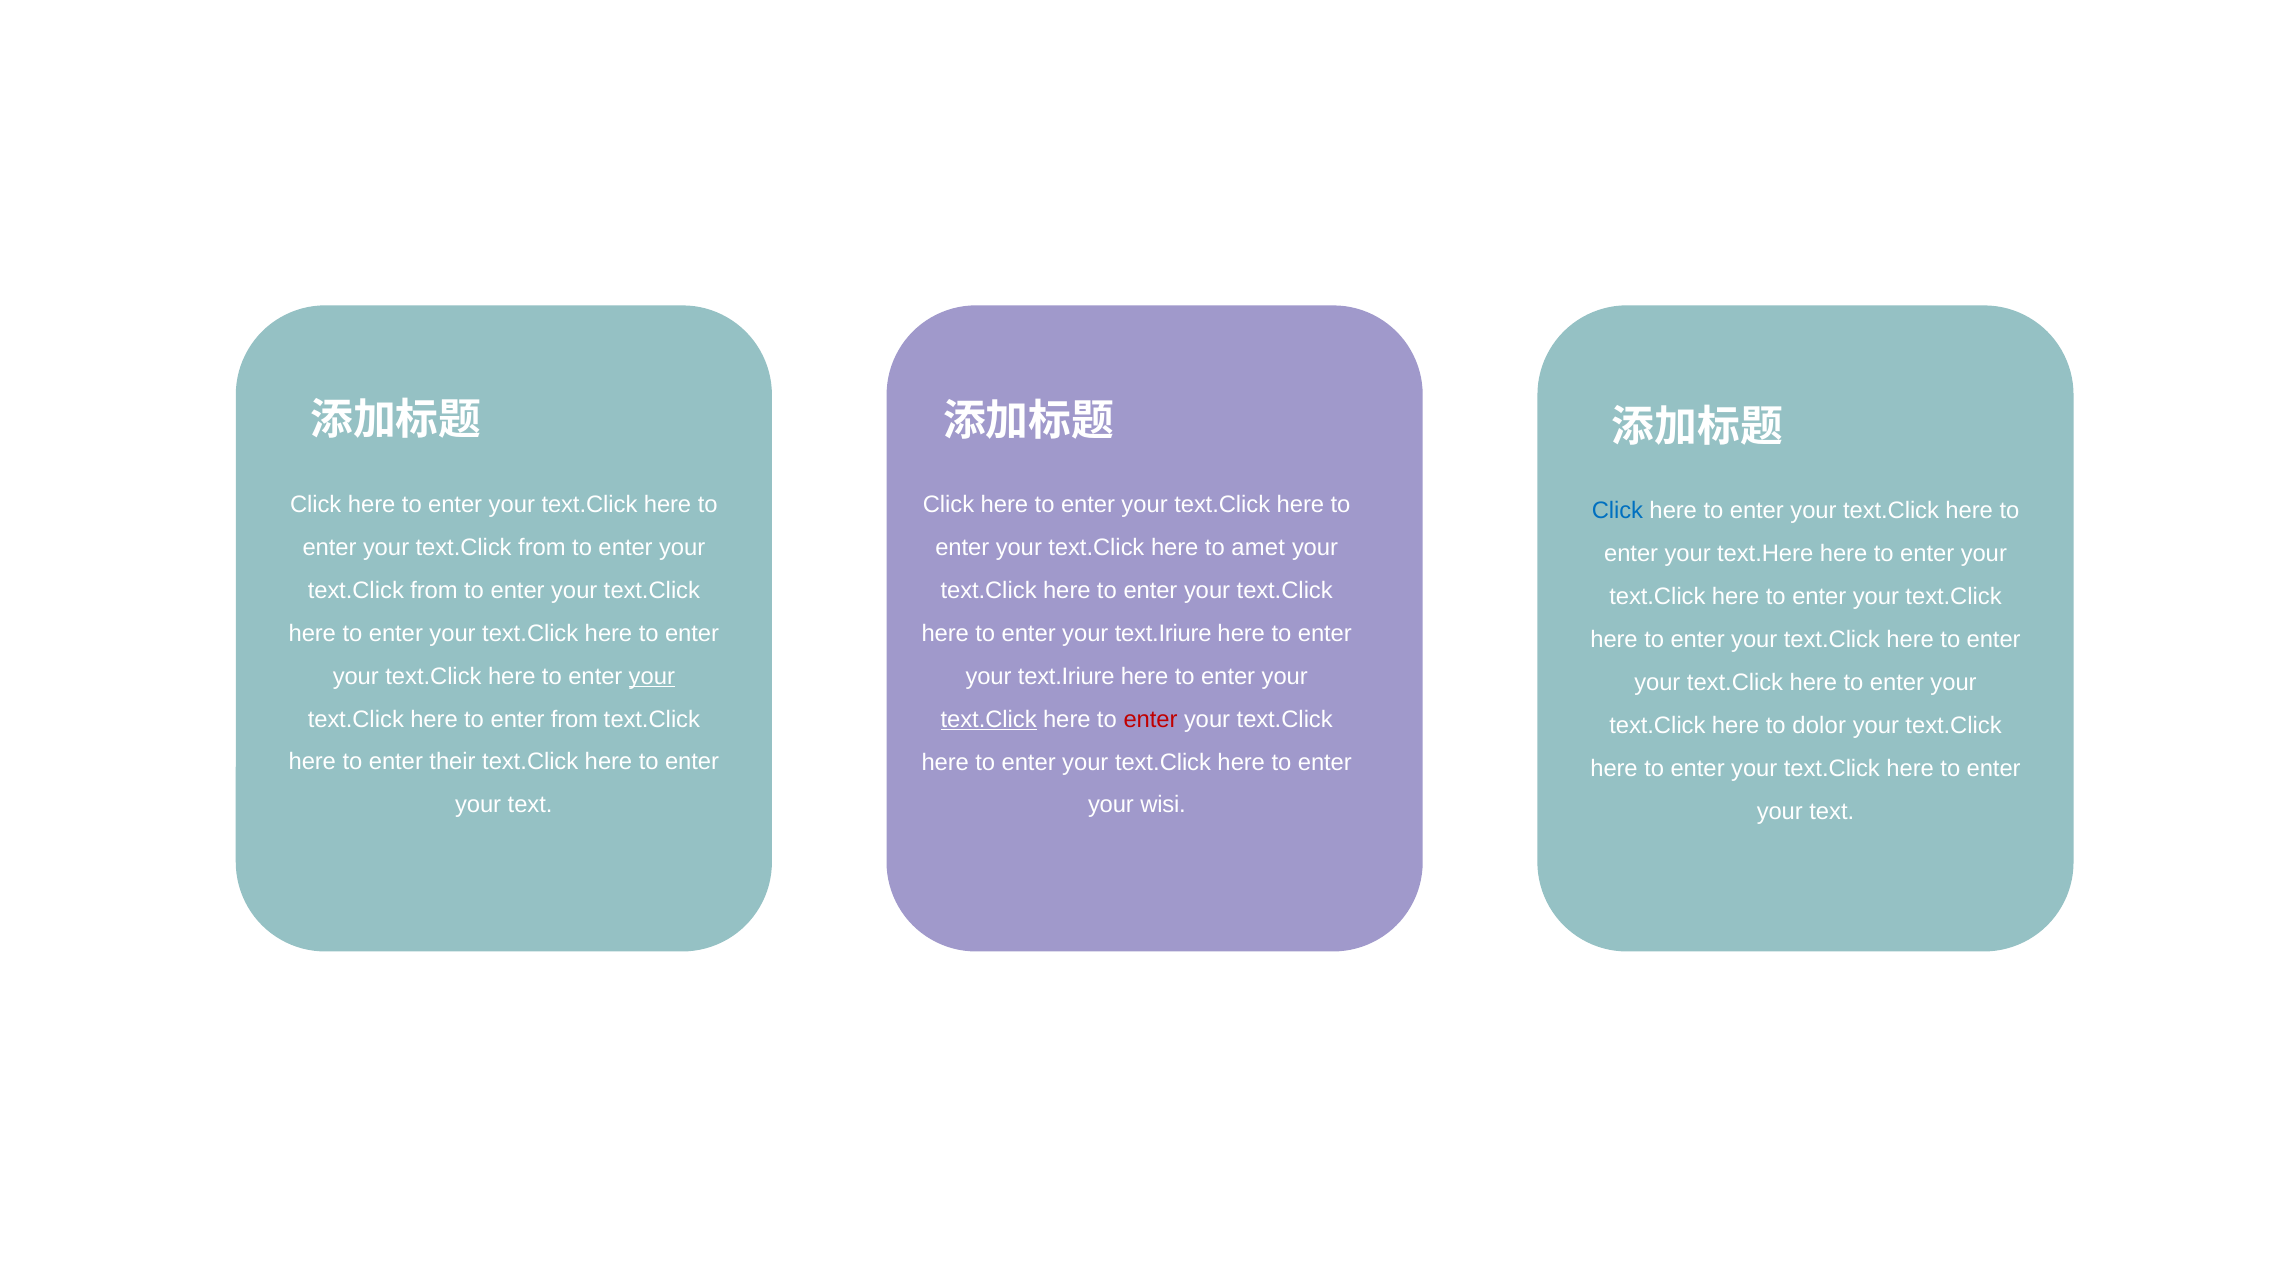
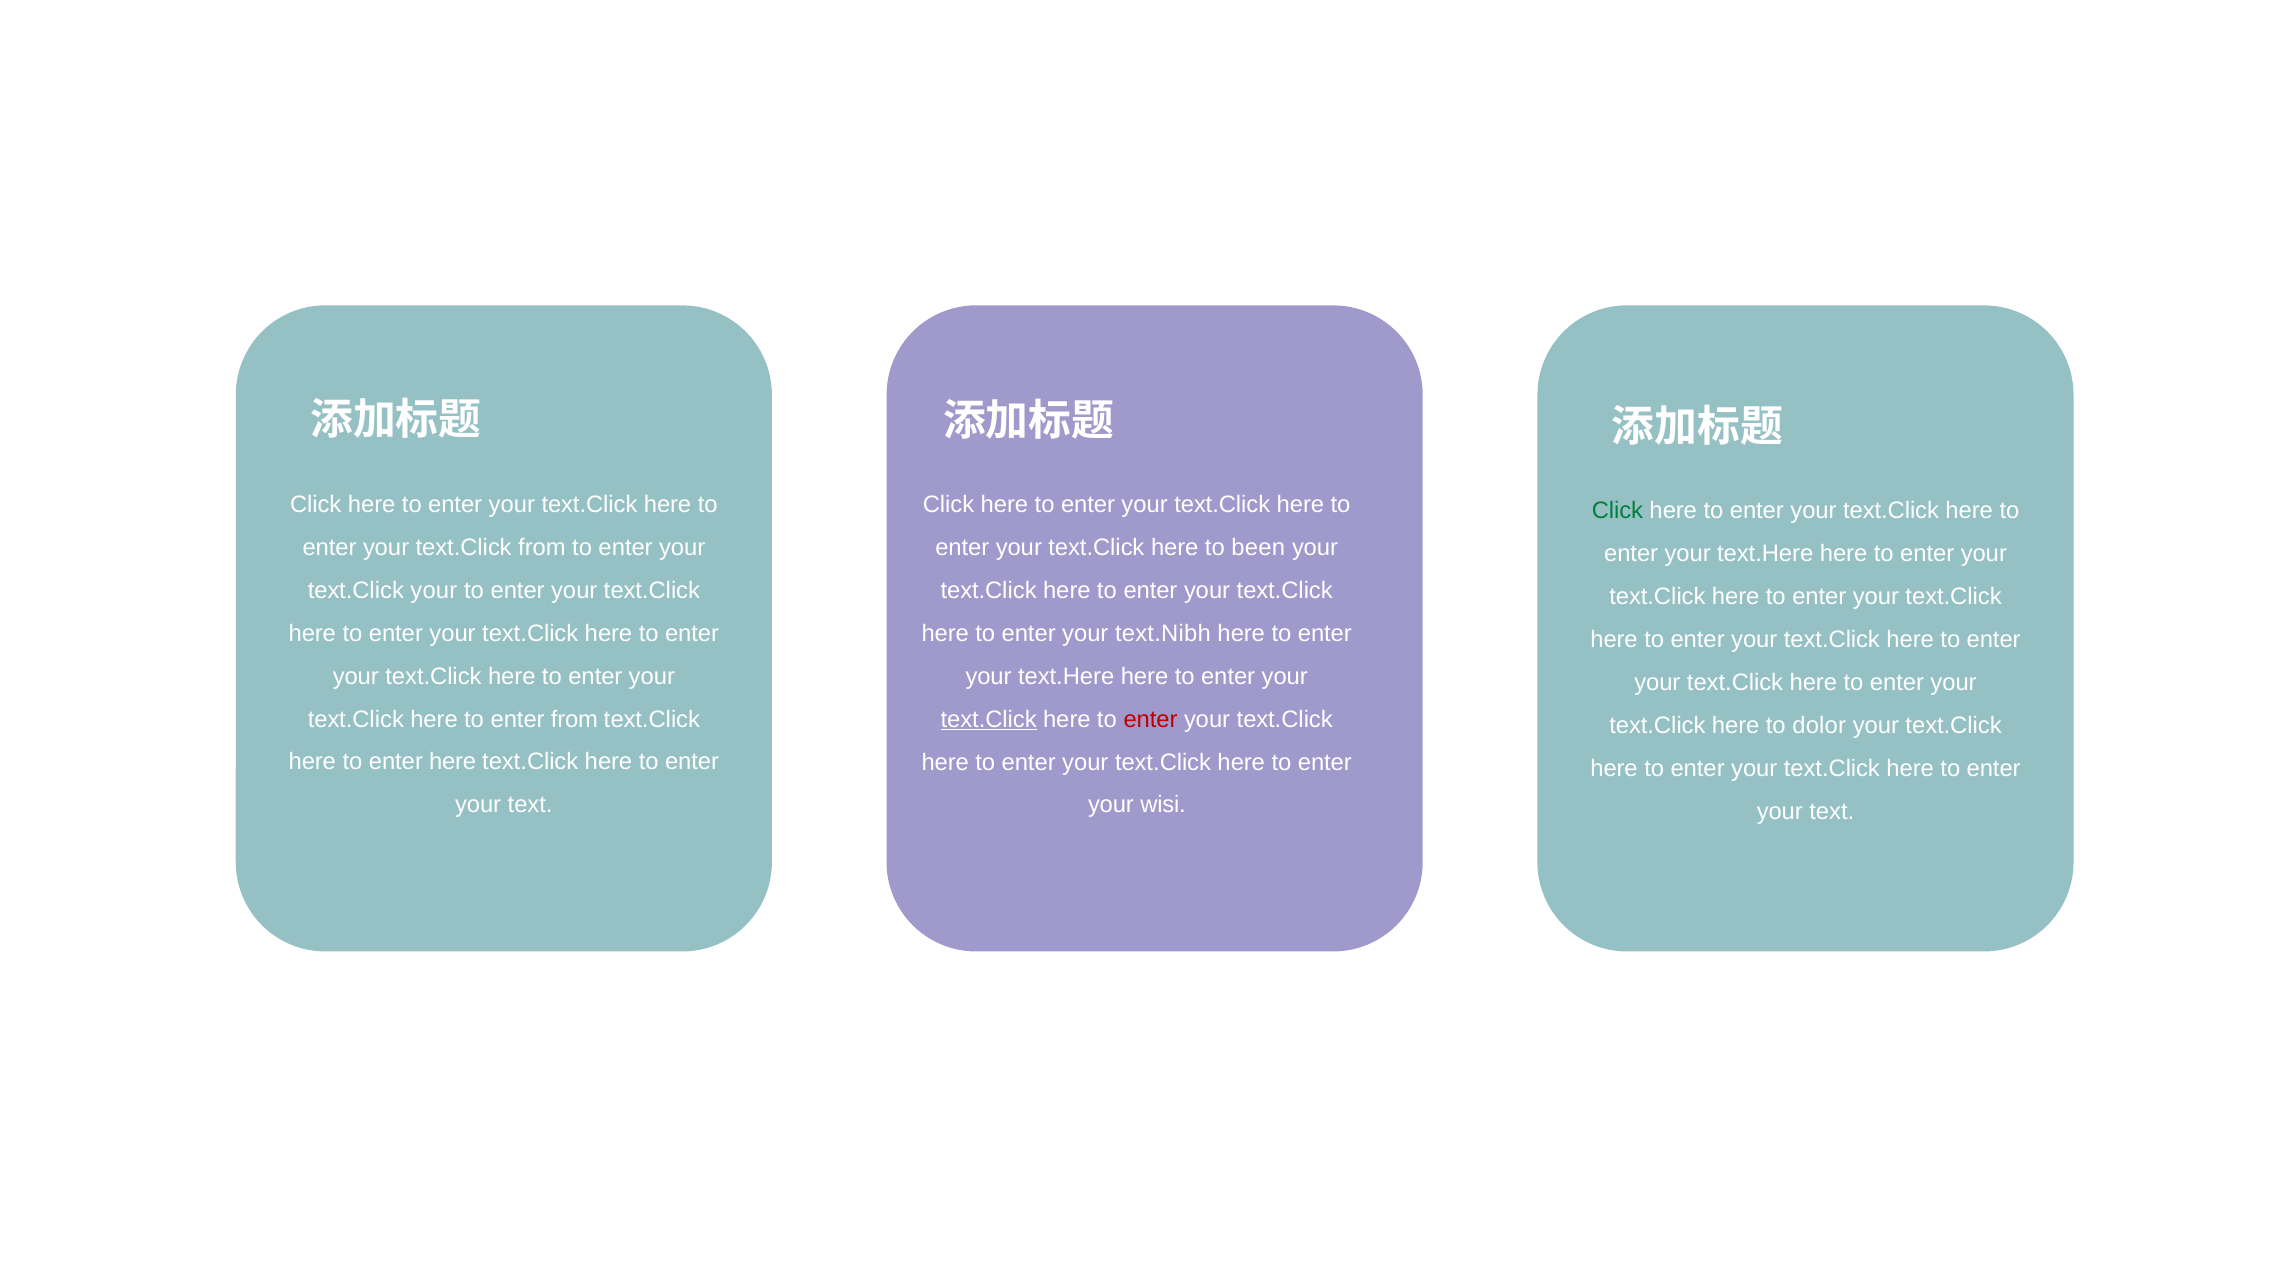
Click at (1617, 511) colour: blue -> green
amet: amet -> been
from at (434, 591): from -> your
text.Iriure at (1163, 634): text.Iriure -> text.Nibh
your at (652, 676) underline: present -> none
text.Iriure at (1066, 677): text.Iriure -> text.Here
enter their: their -> here
